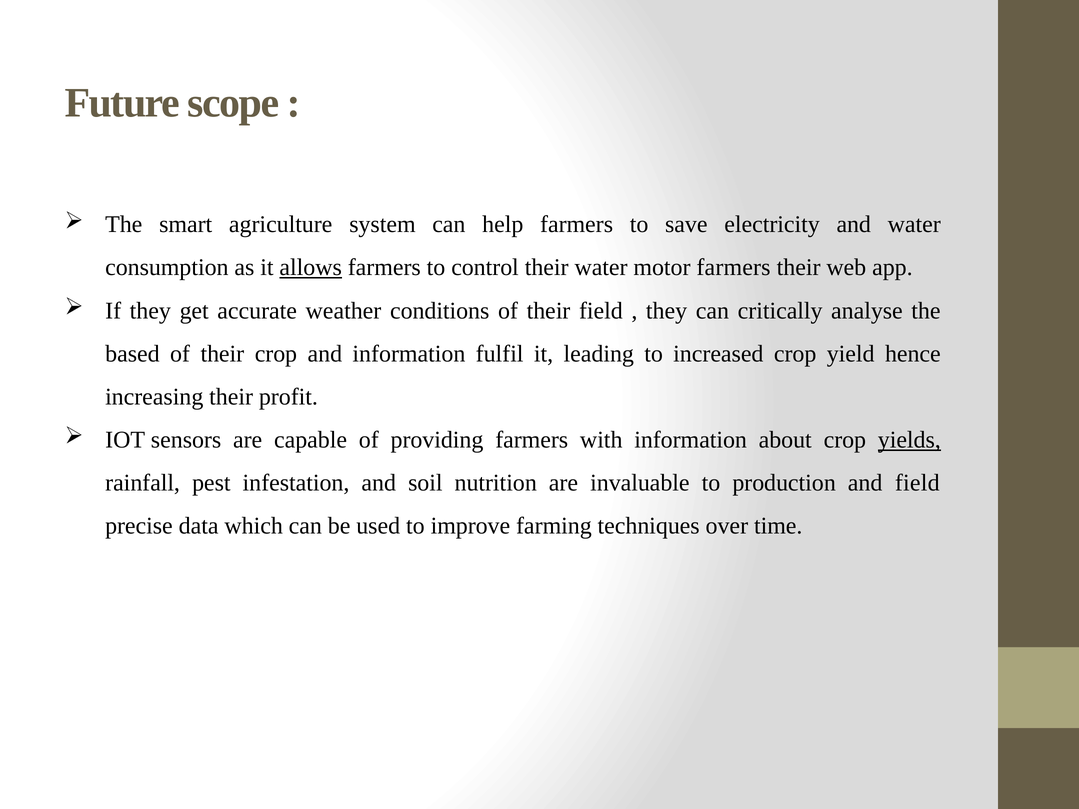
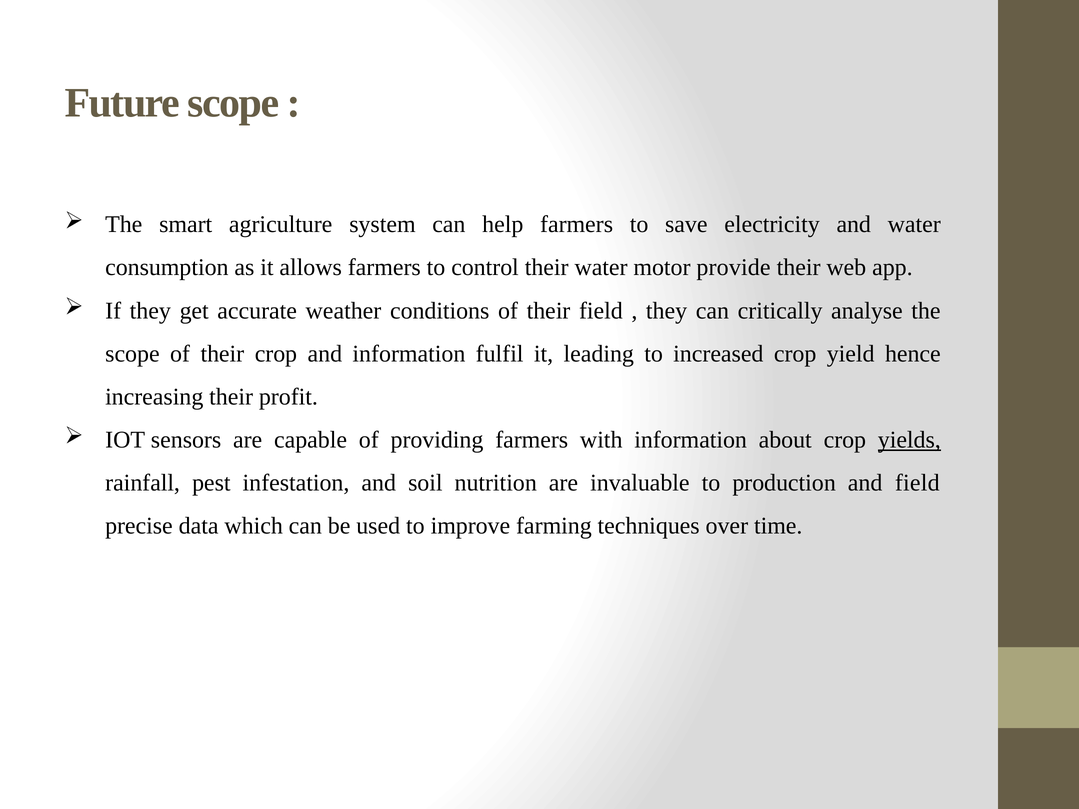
allows underline: present -> none
motor farmers: farmers -> provide
based at (132, 354): based -> scope
